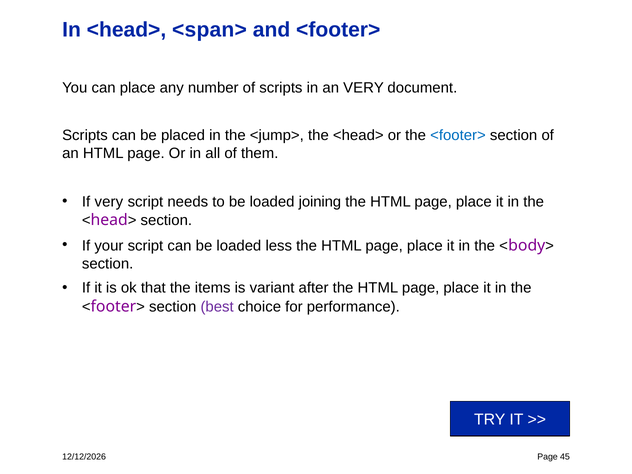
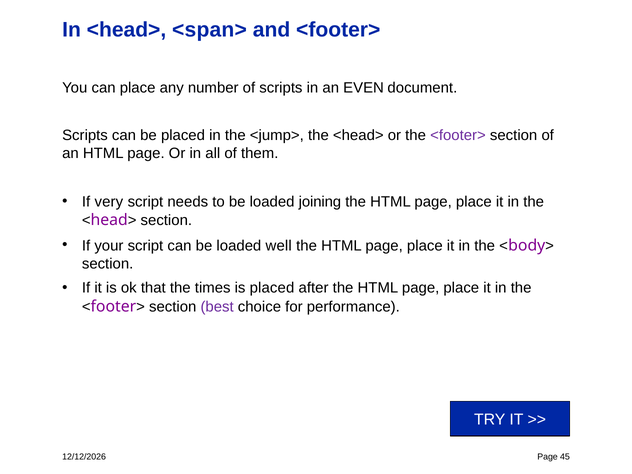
an VERY: VERY -> EVEN
<footer> at (458, 136) colour: blue -> purple
less: less -> well
items: items -> times
is variant: variant -> placed
